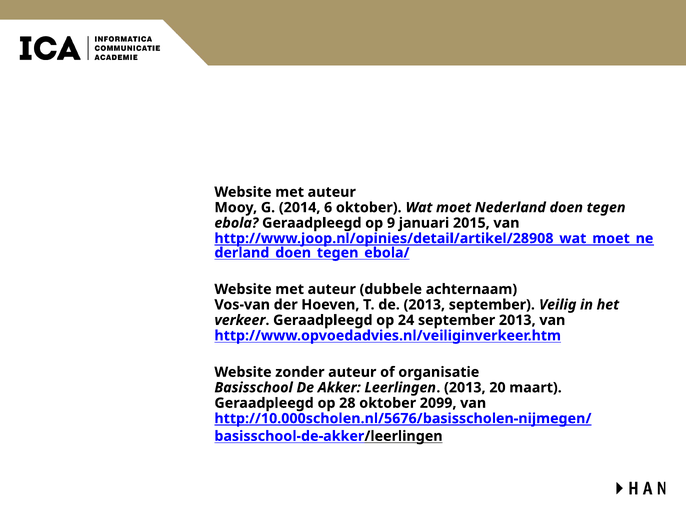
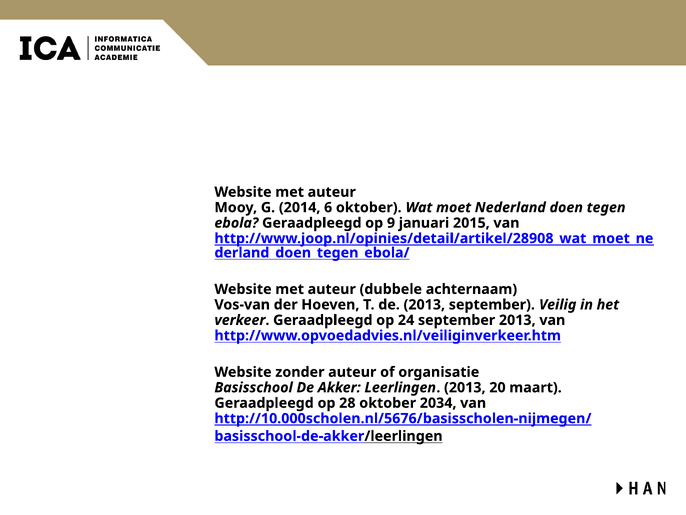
2099: 2099 -> 2034
